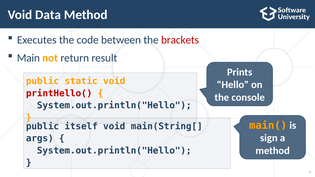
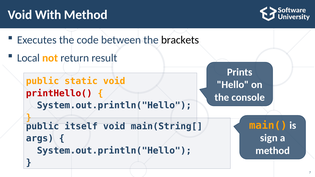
Data: Data -> With
brackets colour: red -> black
Main: Main -> Local
